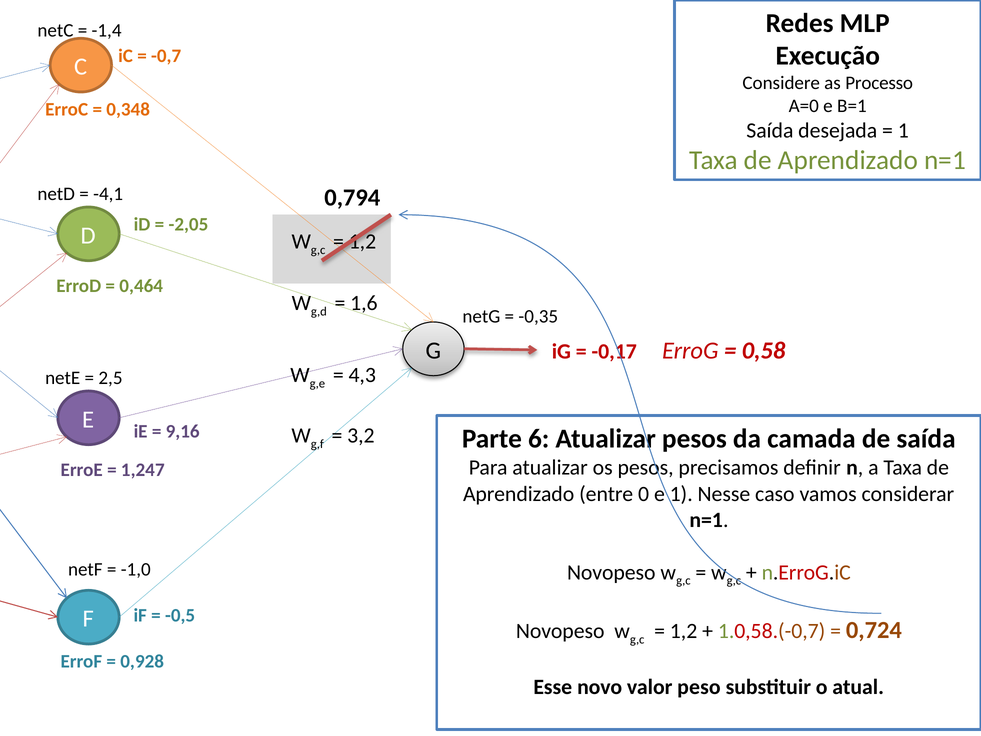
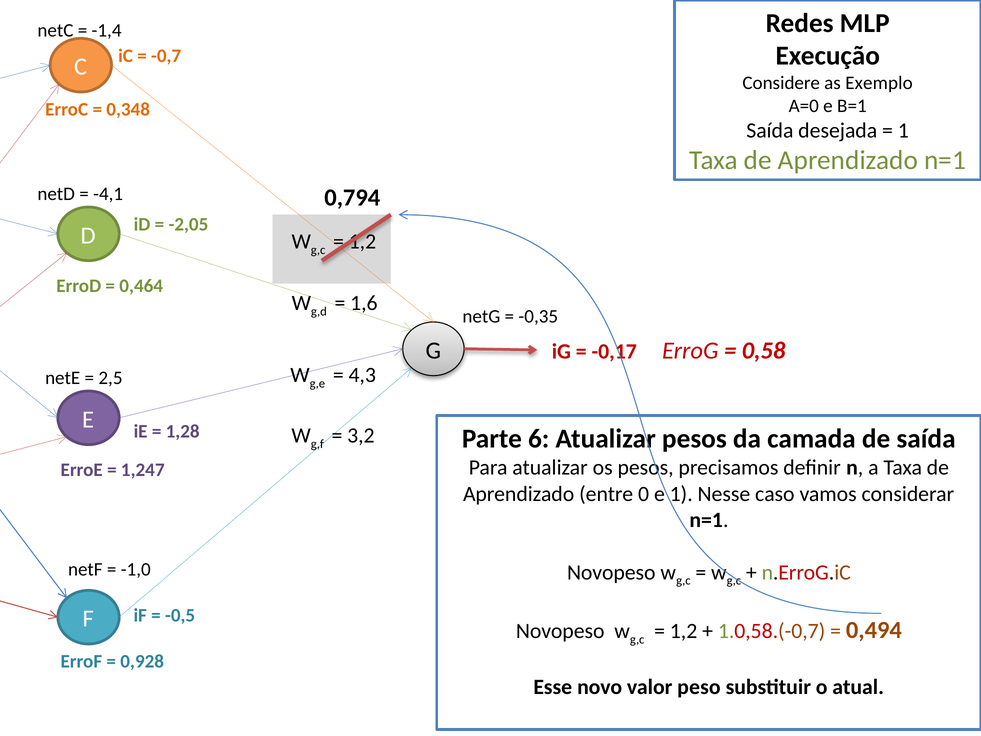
Processo: Processo -> Exemplo
9,16: 9,16 -> 1,28
0,724: 0,724 -> 0,494
